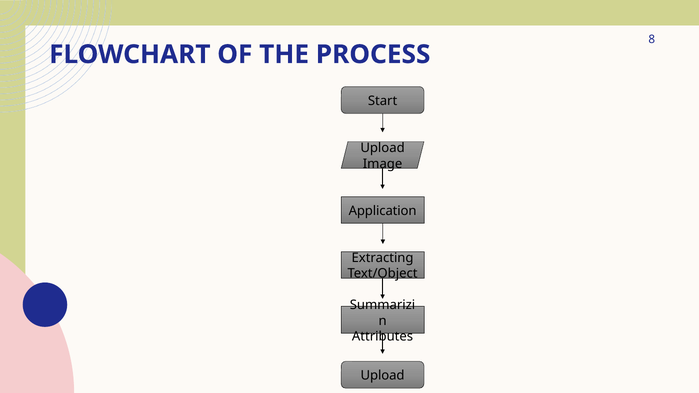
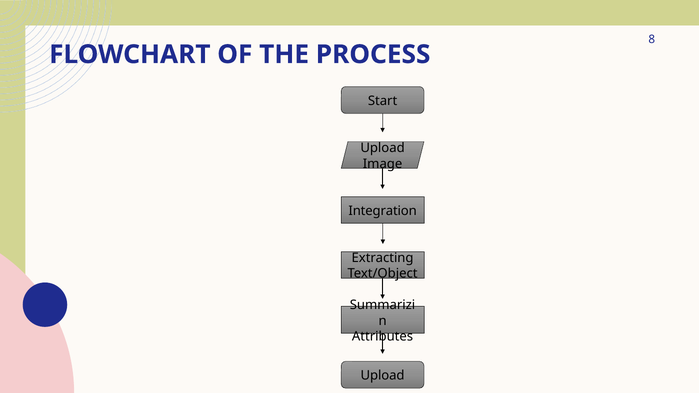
Application: Application -> Integration
